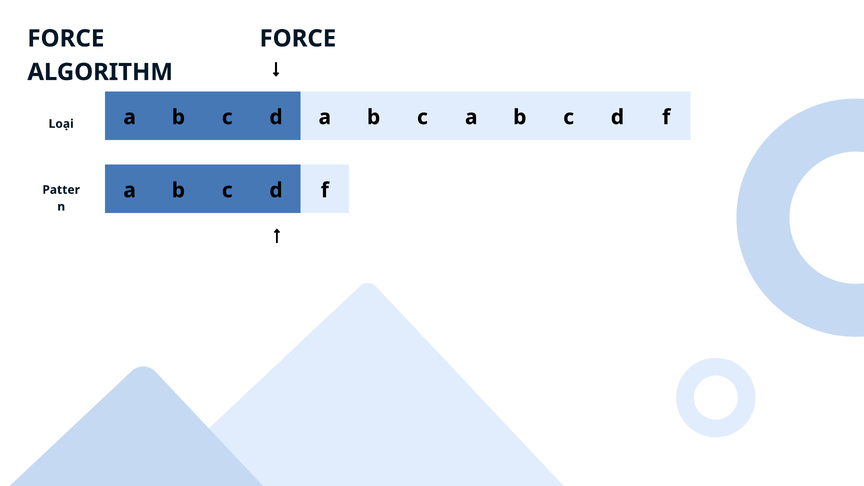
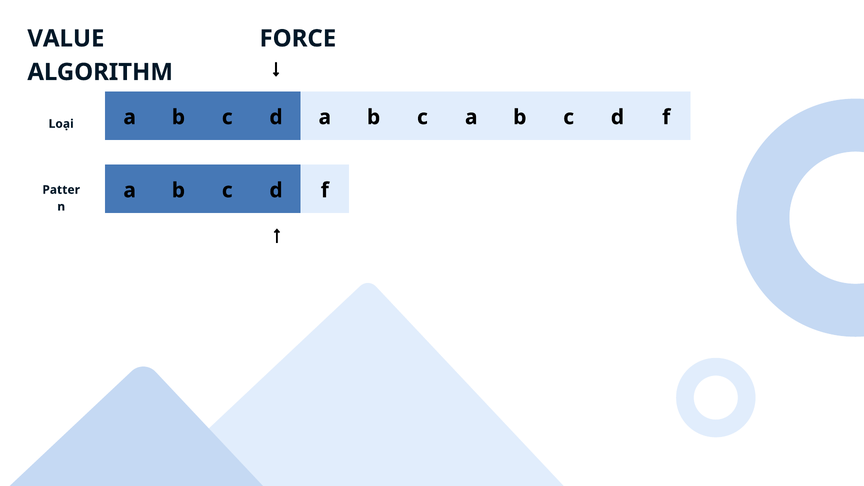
FORCE at (66, 39): FORCE -> VALUE
